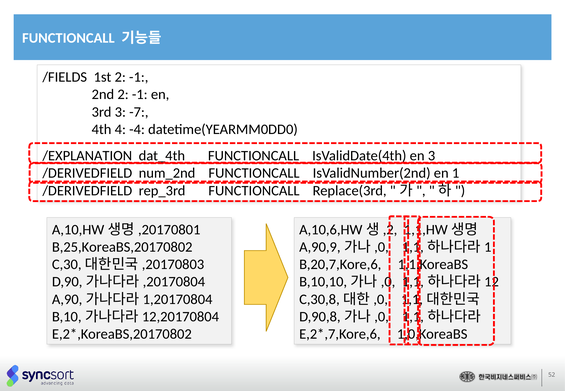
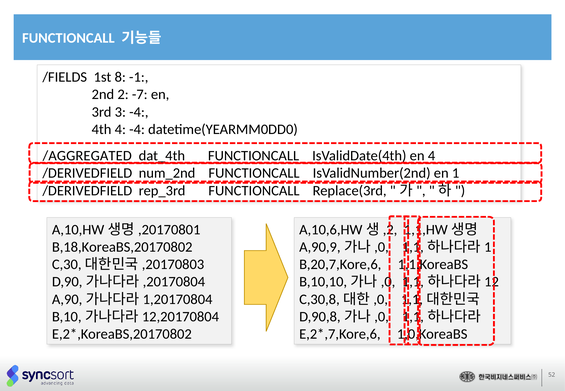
1st 2: 2 -> 8
2nd 2 -1: -1 -> -7
3 -7: -7 -> -4
/EXPLANATION: /EXPLANATION -> /AGGREGATED
en 3: 3 -> 4
B,25,KoreaBS,20170802: B,25,KoreaBS,20170802 -> B,18,KoreaBS,20170802
